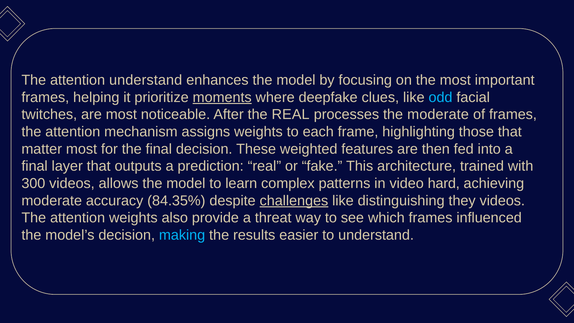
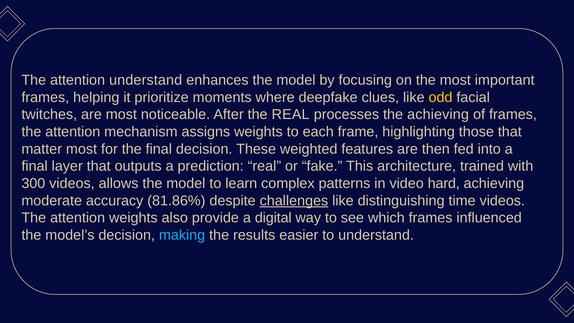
moments underline: present -> none
odd colour: light blue -> yellow
the moderate: moderate -> achieving
84.35%: 84.35% -> 81.86%
they: they -> time
threat: threat -> digital
